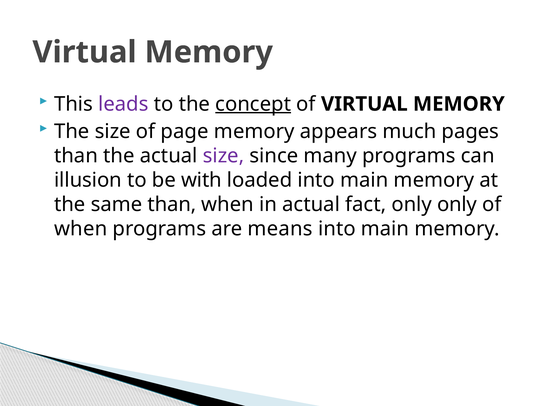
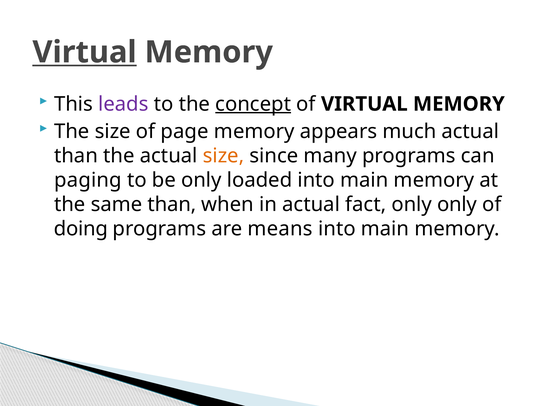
Virtual at (85, 52) underline: none -> present
much pages: pages -> actual
size at (224, 156) colour: purple -> orange
illusion: illusion -> paging
be with: with -> only
when at (81, 229): when -> doing
